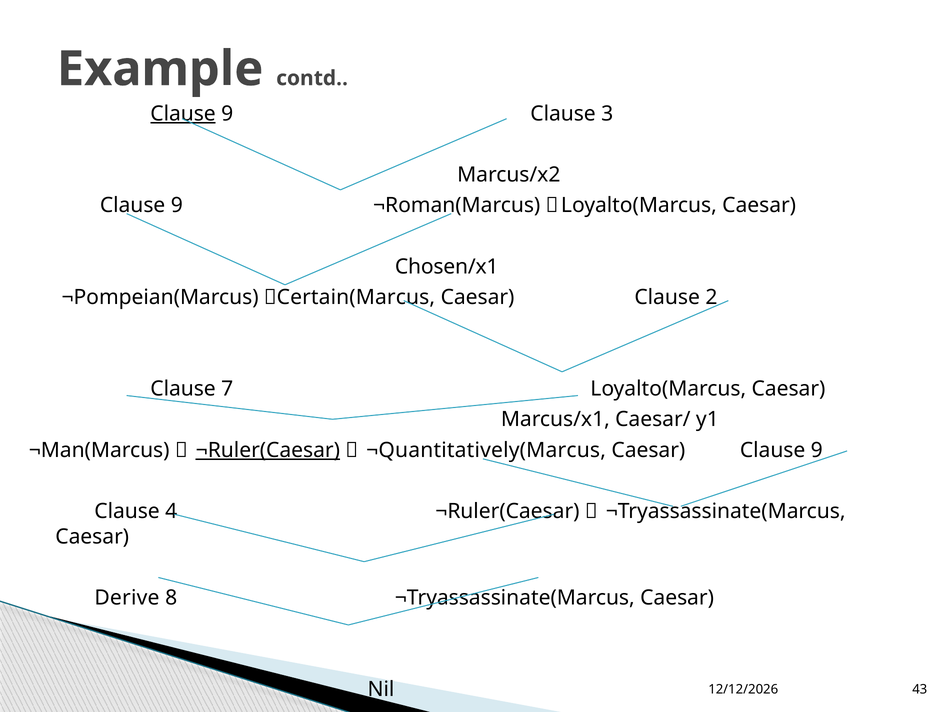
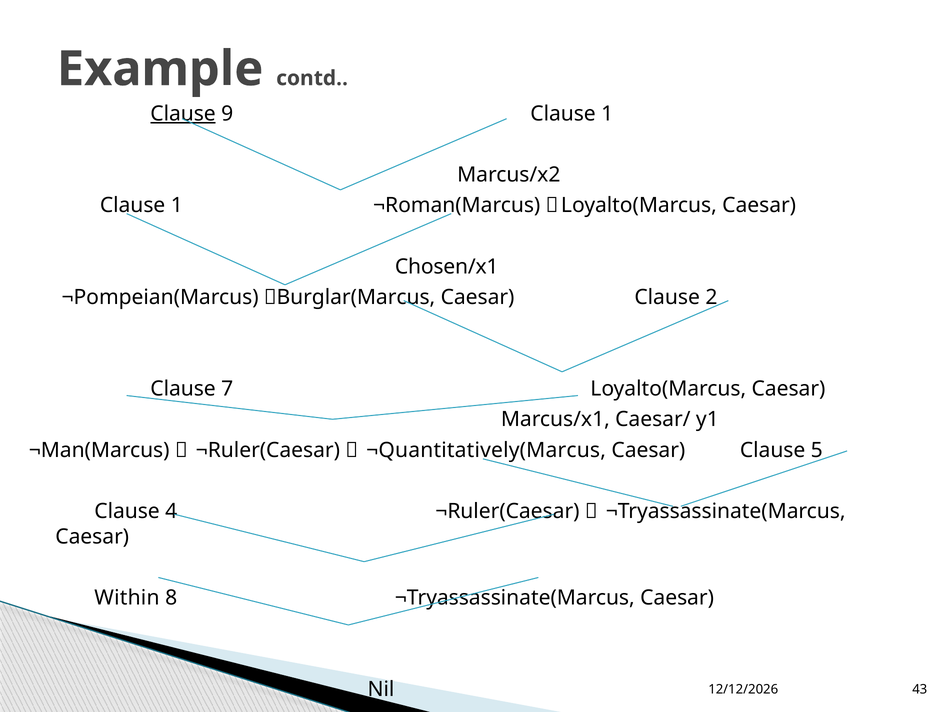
9 Clause 3: 3 -> 1
9 at (177, 206): 9 -> 1
∨Certain(Marcus: ∨Certain(Marcus -> ∨Burglar(Marcus
¬Ruler(Caesar at (268, 450) underline: present -> none
Caesar Clause 9: 9 -> 5
Derive: Derive -> Within
